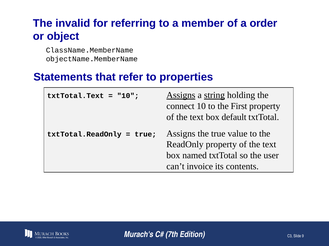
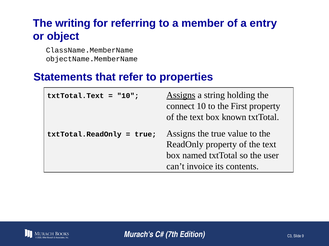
invalid: invalid -> writing
order: order -> entry
string underline: present -> none
default: default -> known
